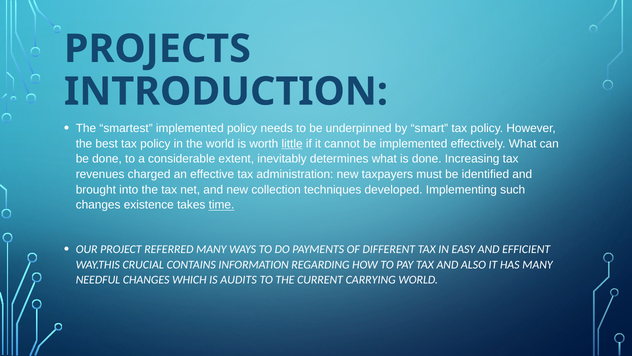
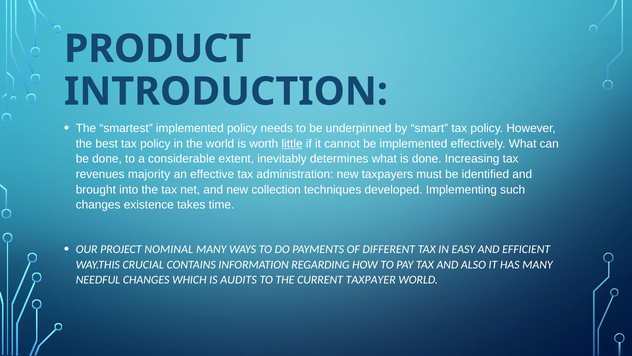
PROJECTS: PROJECTS -> PRODUCT
charged: charged -> majority
time underline: present -> none
REFERRED: REFERRED -> NOMINAL
CARRYING: CARRYING -> TAXPAYER
